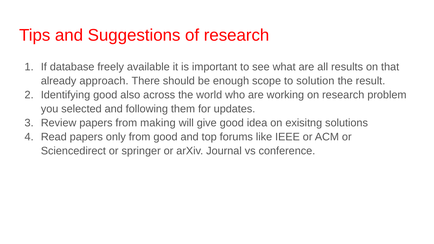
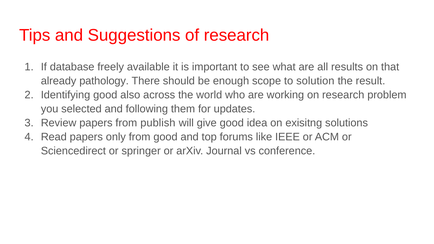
approach: approach -> pathology
making: making -> publish
